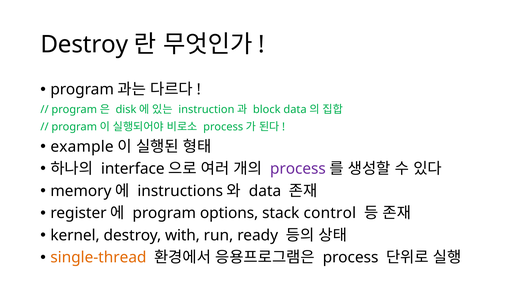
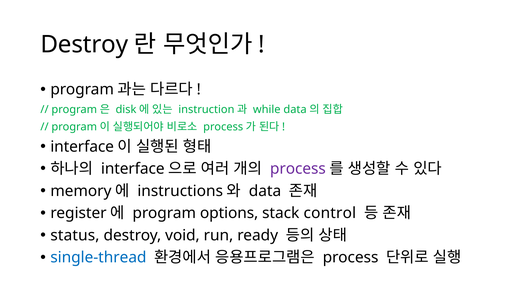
block: block -> while
example at (82, 147): example -> interface
kernel: kernel -> status
with: with -> void
single-thread colour: orange -> blue
